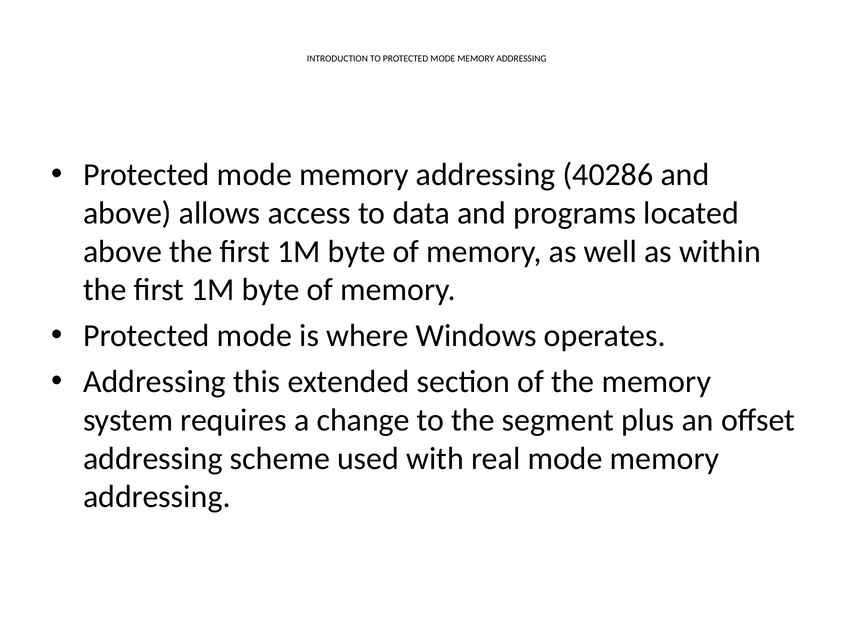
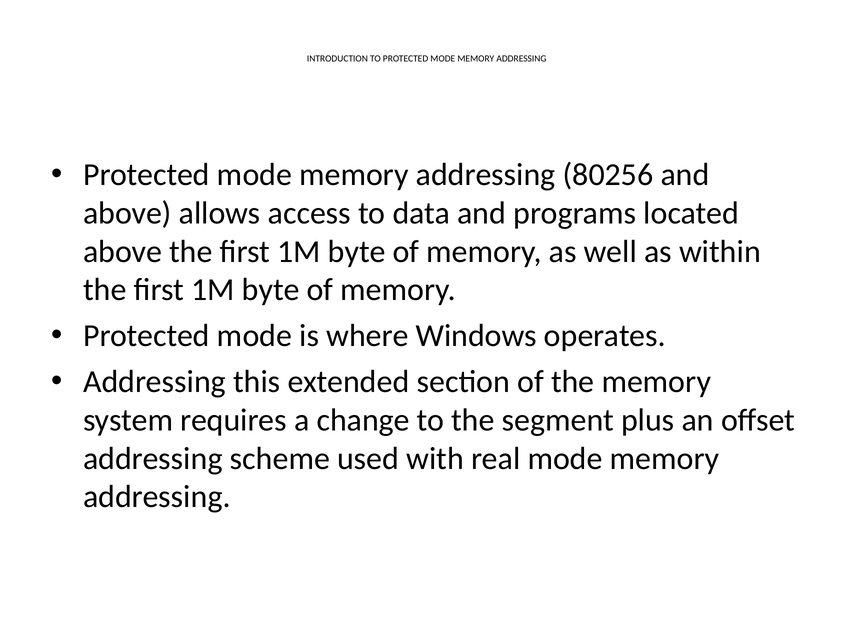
40286: 40286 -> 80256
